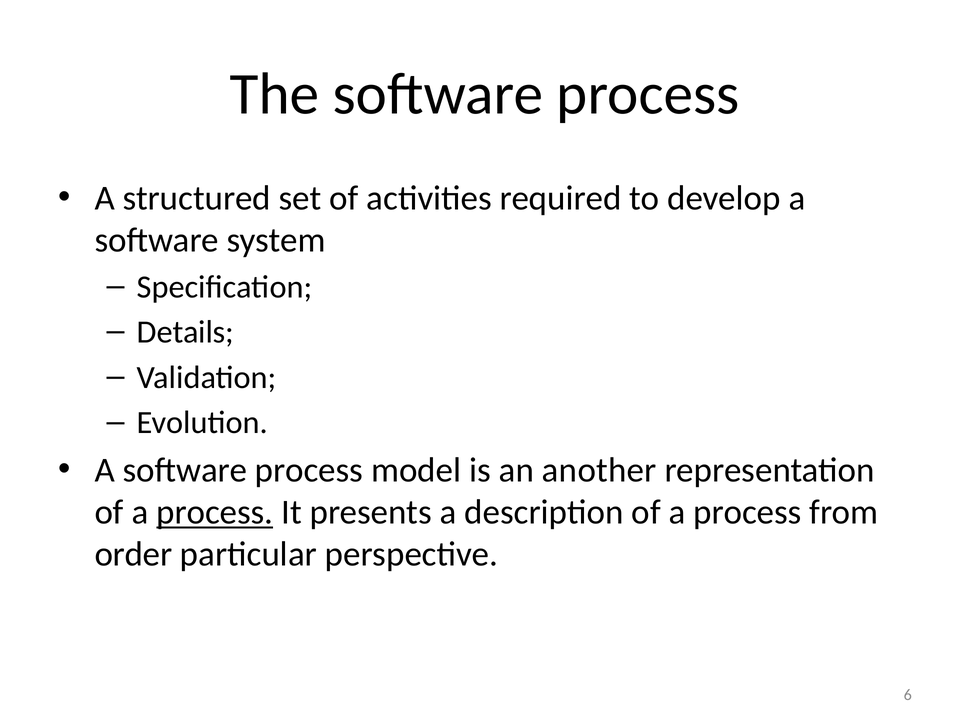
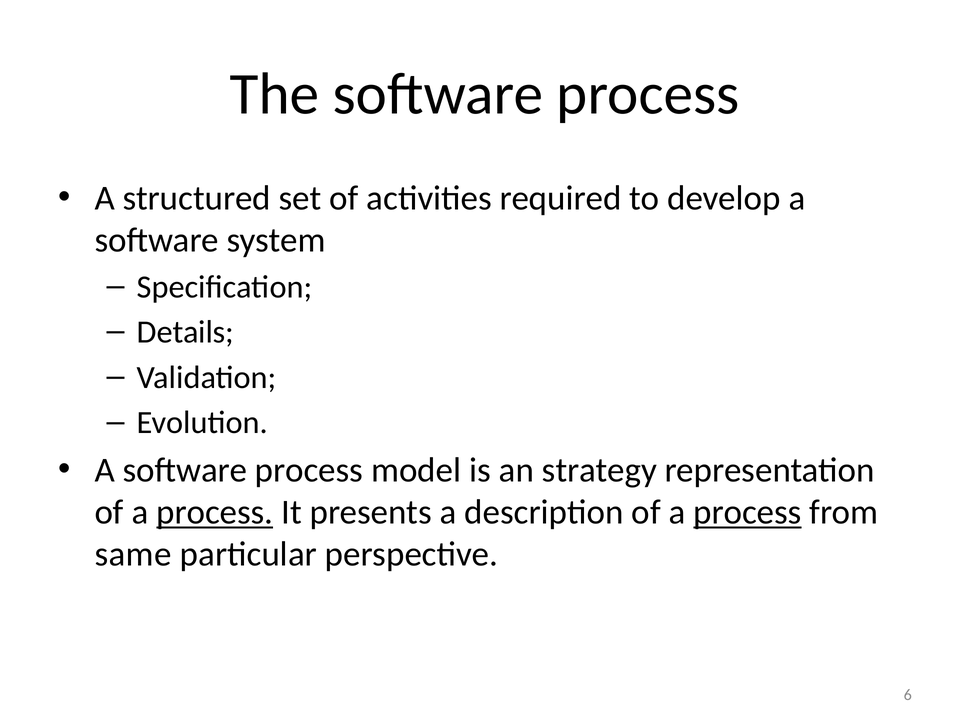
another: another -> strategy
process at (747, 512) underline: none -> present
order: order -> same
